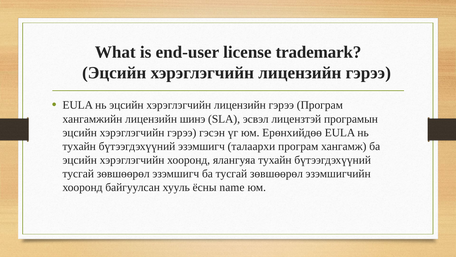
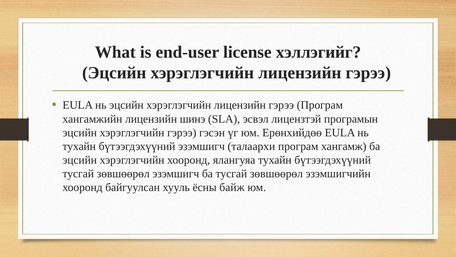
trademark: trademark -> хэллэгийг
name: name -> байж
